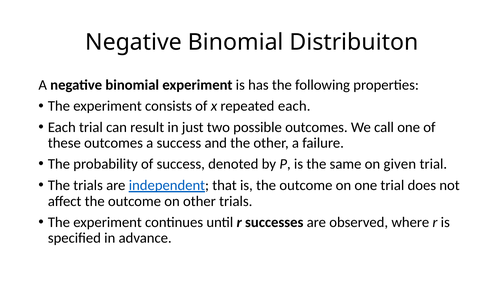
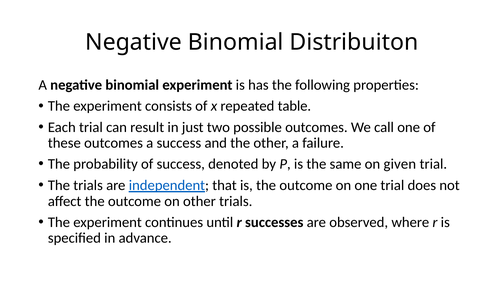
repeated each: each -> table
